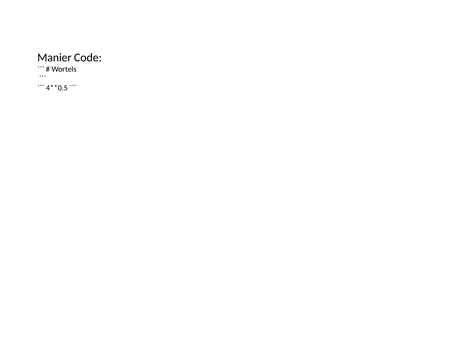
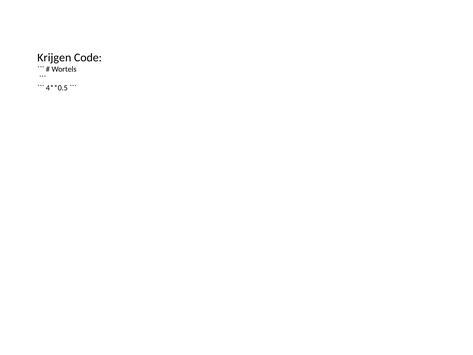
Manier: Manier -> Krijgen
